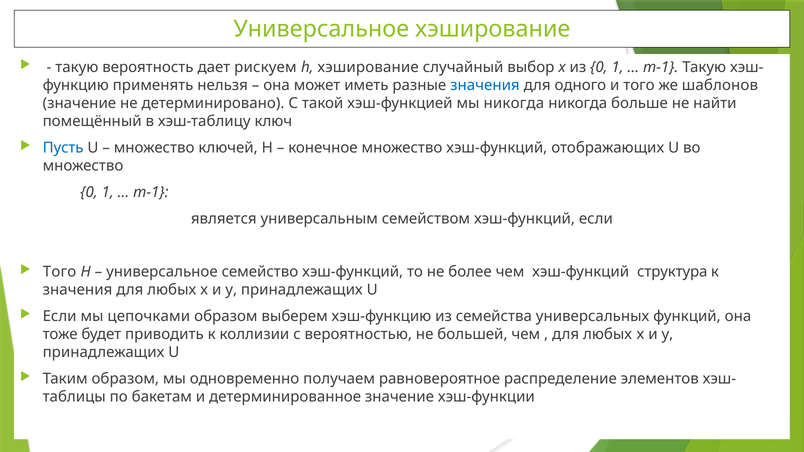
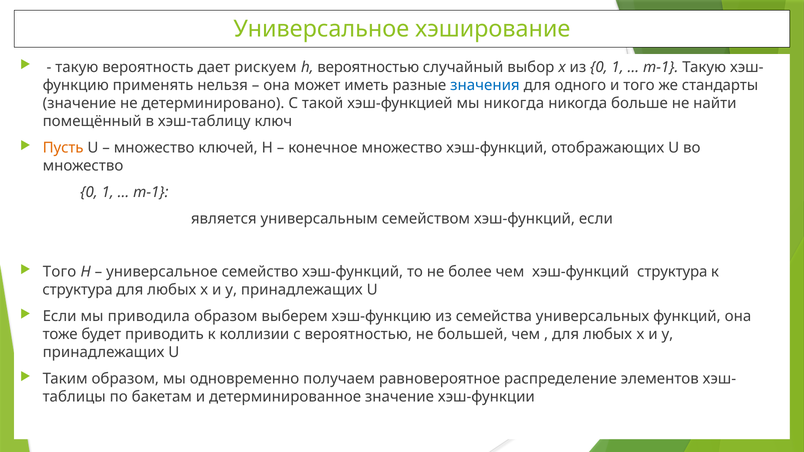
h хэширование: хэширование -> вероятностью
шаблонов: шаблонов -> стандарты
Пусть colour: blue -> orange
значения at (77, 290): значения -> структура
цепочками: цепочками -> приводила
